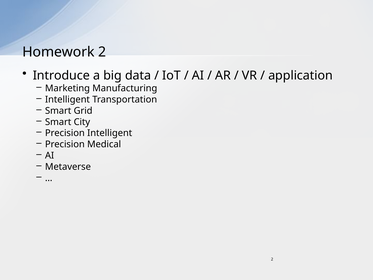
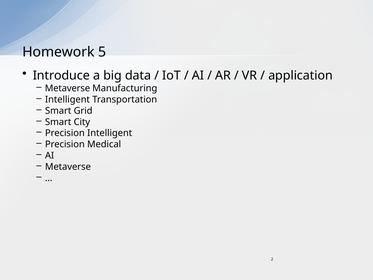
Homework 2: 2 -> 5
Marketing at (67, 88): Marketing -> Metaverse
